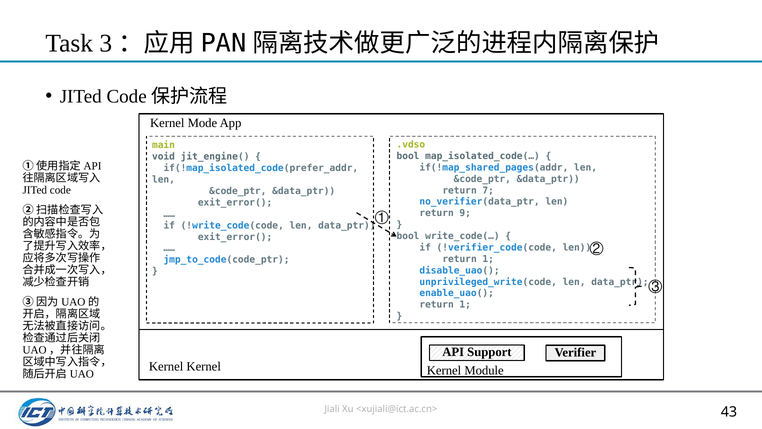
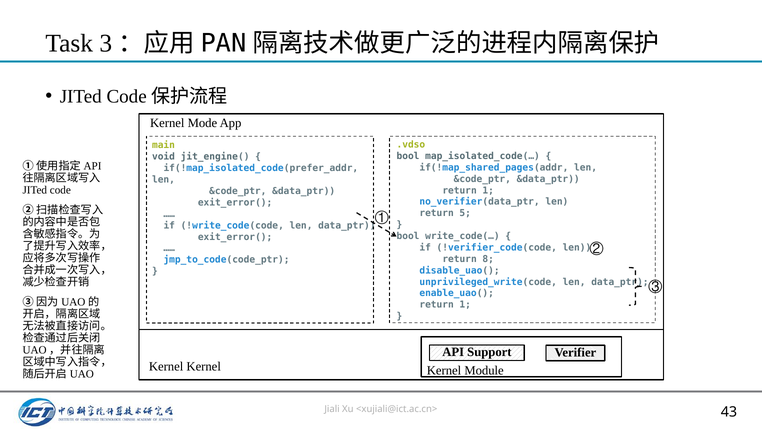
7 at (488, 190): 7 -> 1
9: 9 -> 5
1 at (488, 259): 1 -> 8
